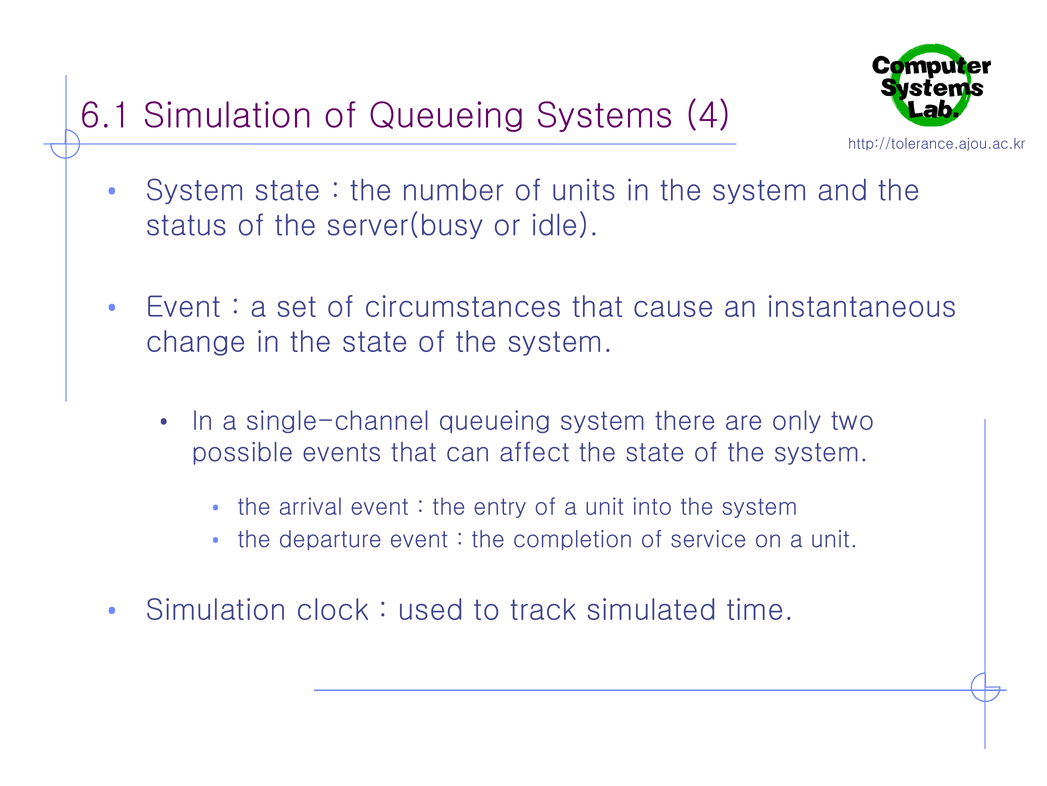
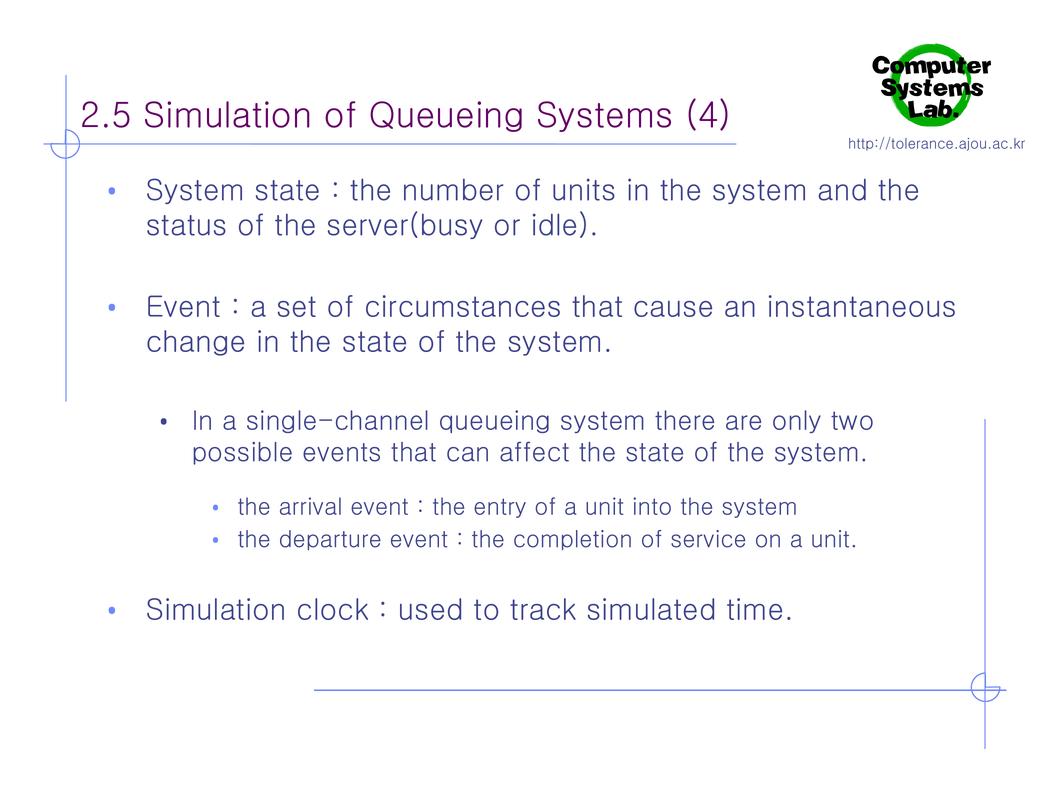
6.1: 6.1 -> 2.5
